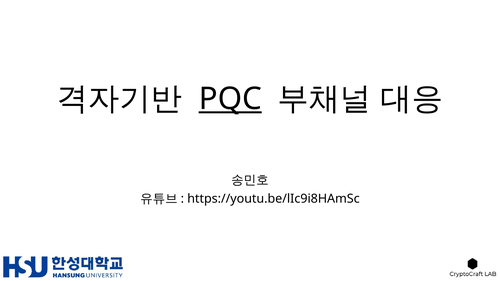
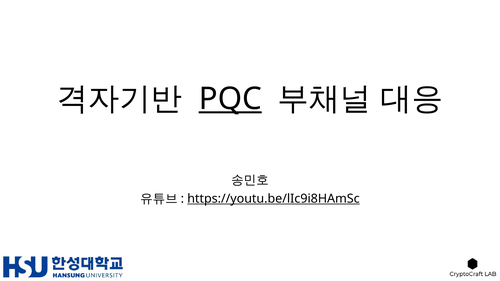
https://youtu.be/lIc9i8HAmSc underline: none -> present
